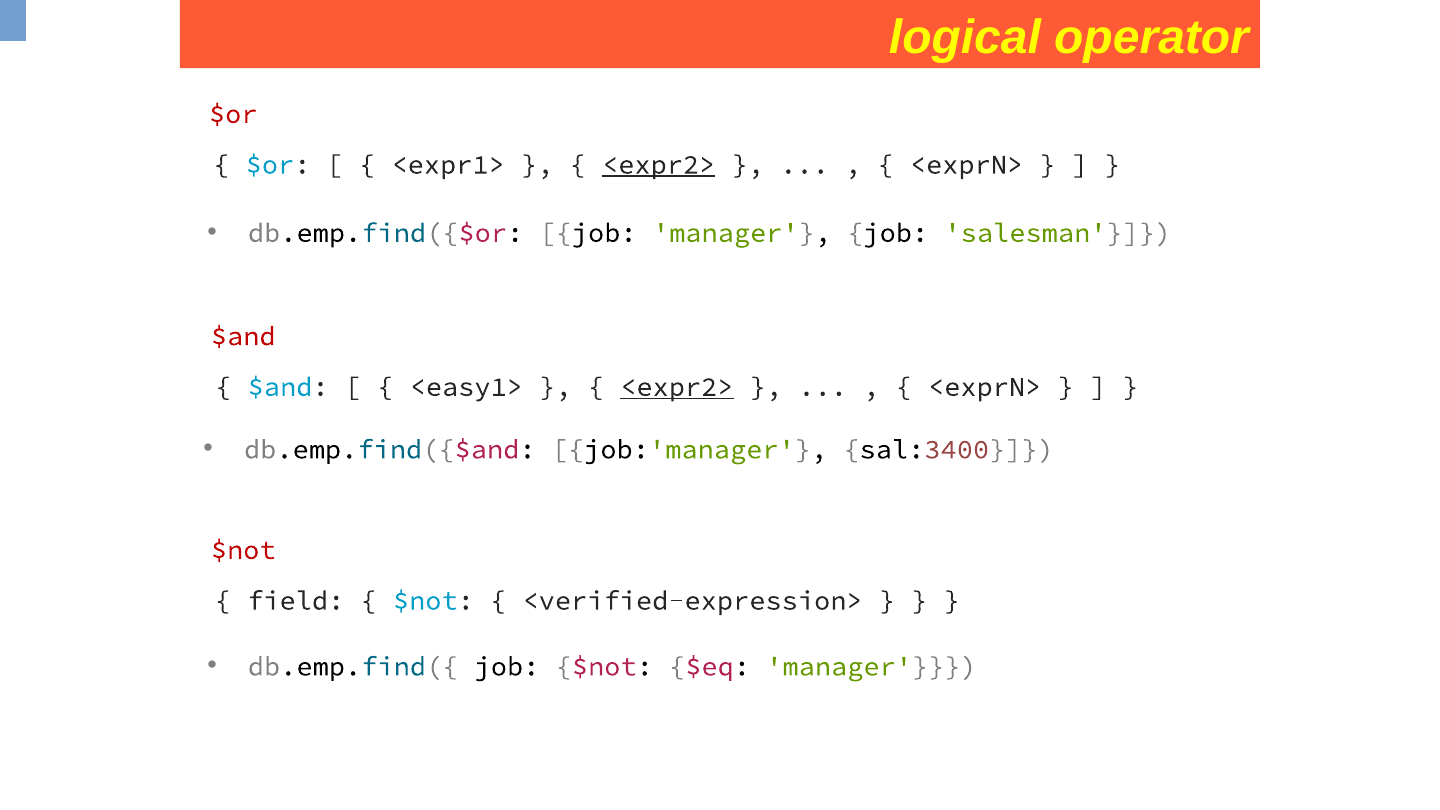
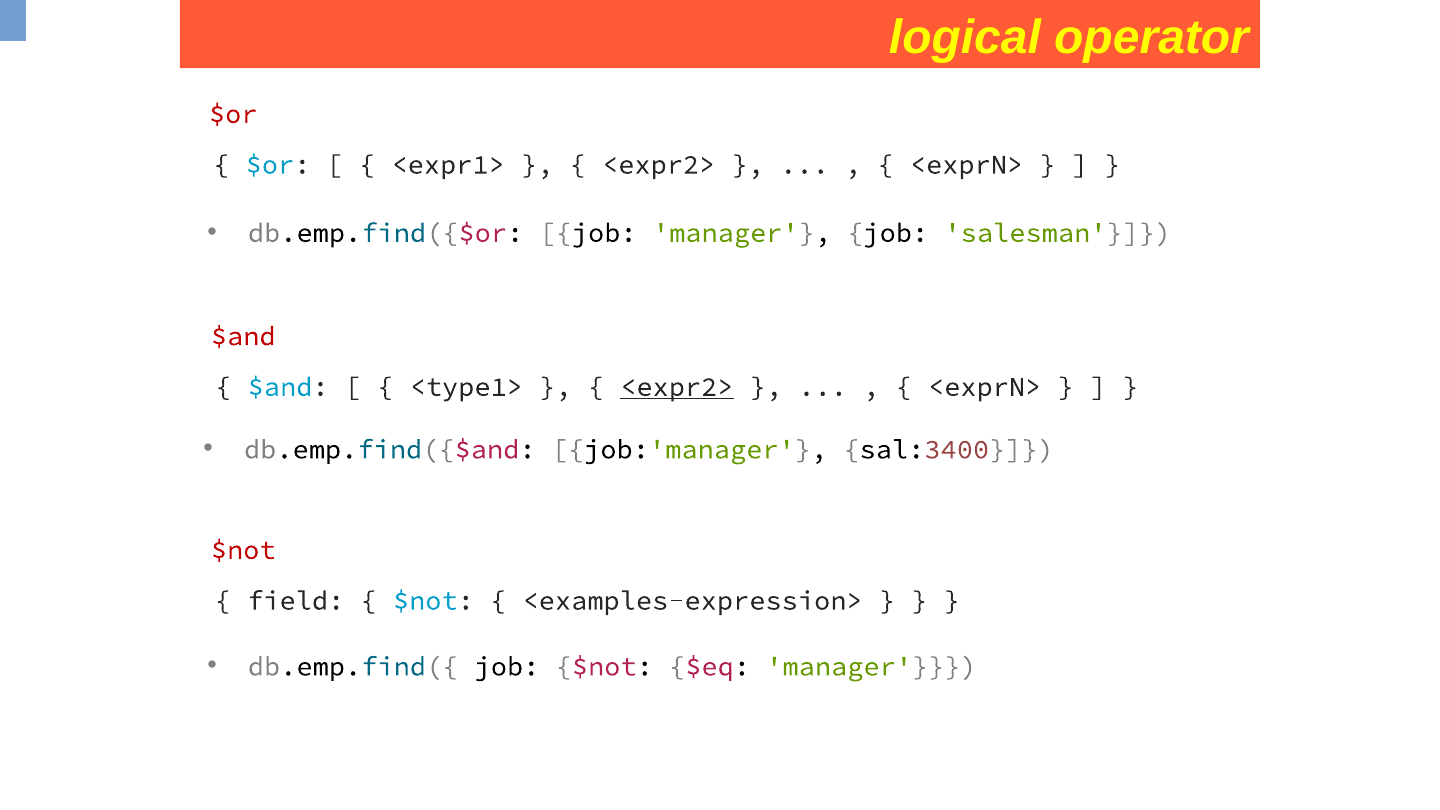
<expr2> at (659, 165) underline: present -> none
<easy1>: <easy1> -> <type1>
<verified-expression>: <verified-expression> -> <examples-expression>
